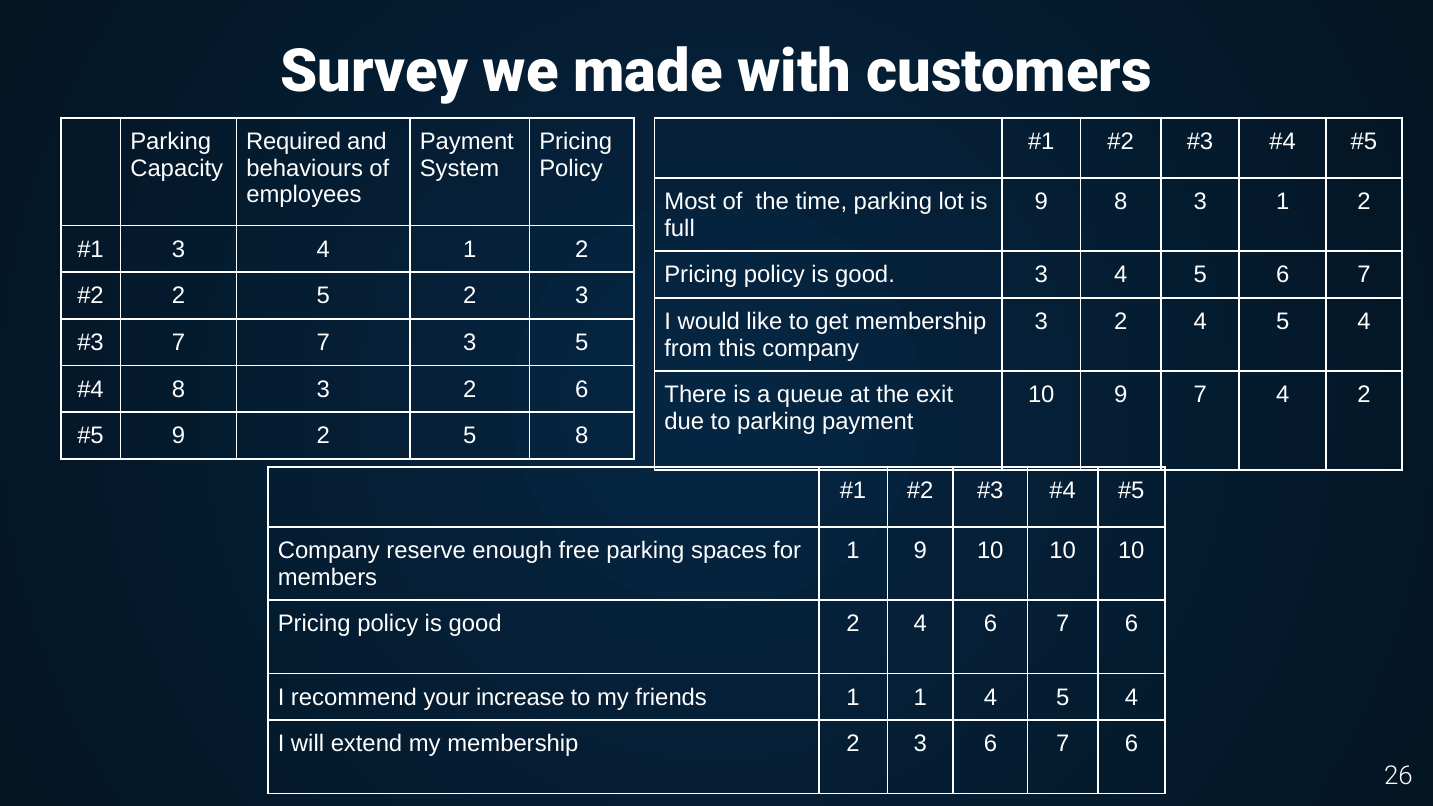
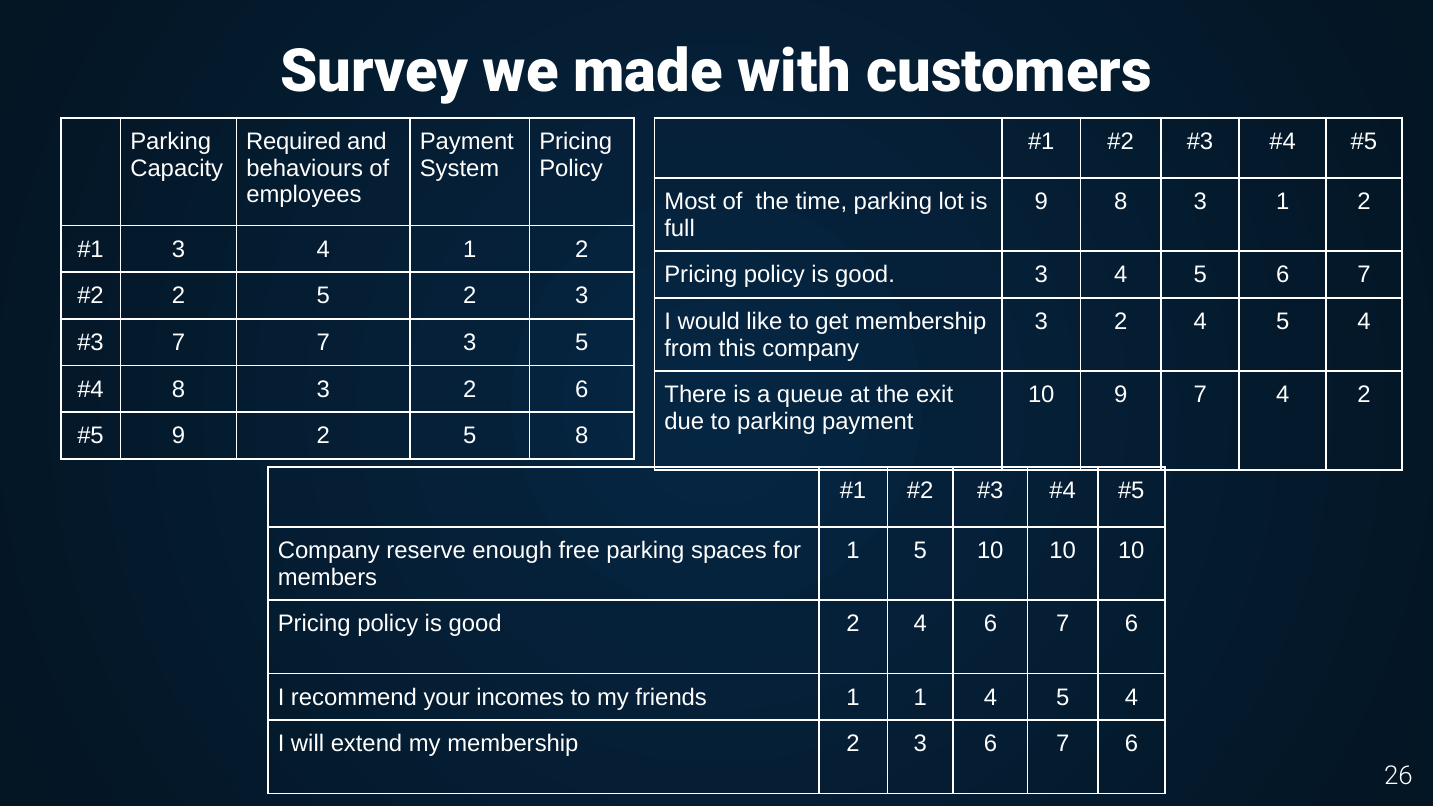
1 9: 9 -> 5
increase: increase -> incomes
